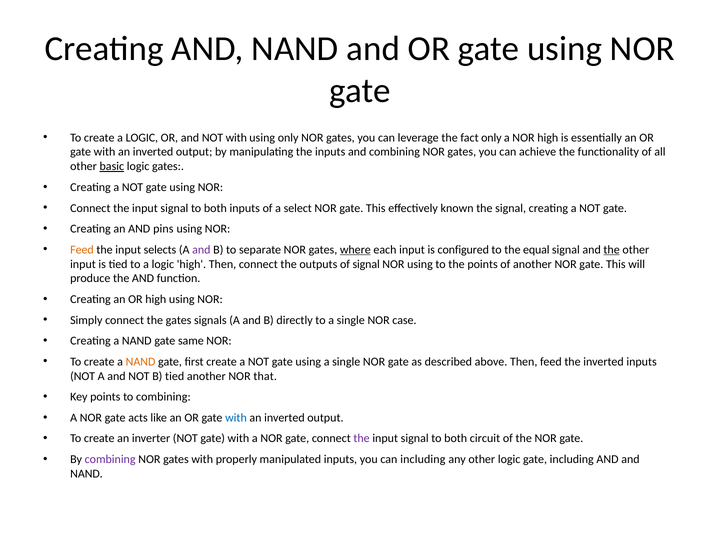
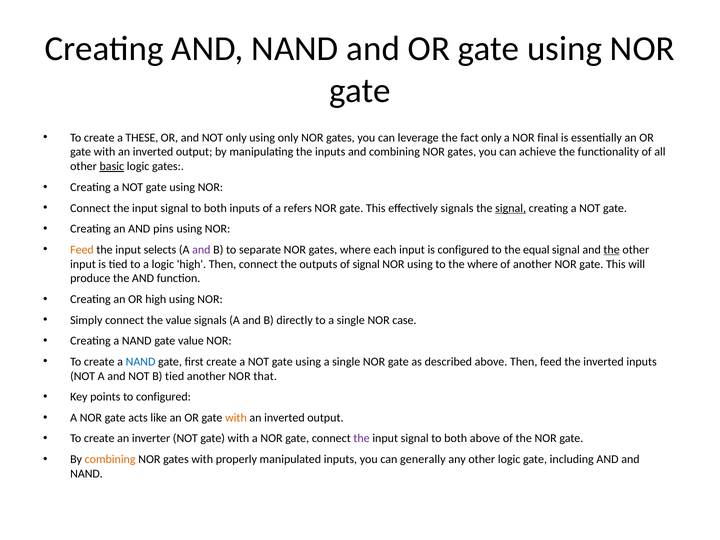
create a LOGIC: LOGIC -> THESE
NOT with: with -> only
NOR high: high -> final
select: select -> refers
effectively known: known -> signals
signal at (511, 208) underline: none -> present
where at (355, 250) underline: present -> none
the points: points -> where
the gates: gates -> value
gate same: same -> value
NAND at (141, 362) colour: orange -> blue
to combining: combining -> configured
with at (236, 418) colour: blue -> orange
both circuit: circuit -> above
combining at (110, 459) colour: purple -> orange
can including: including -> generally
